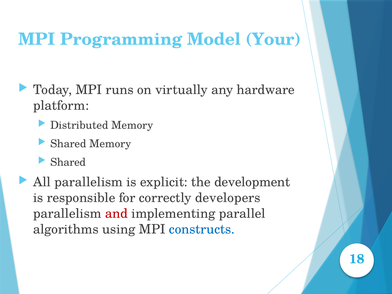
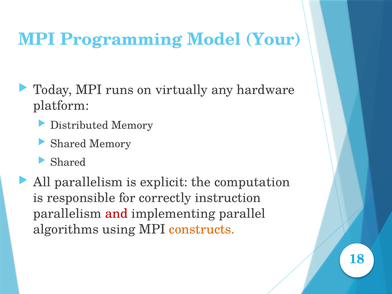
development: development -> computation
developers: developers -> instruction
constructs colour: blue -> orange
